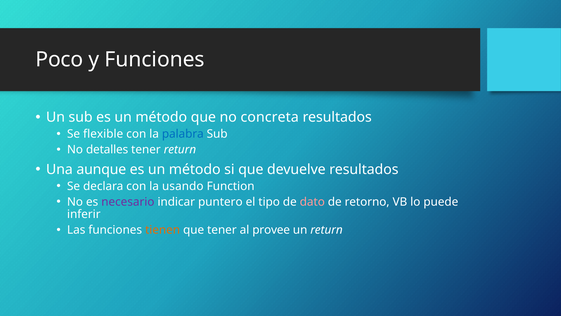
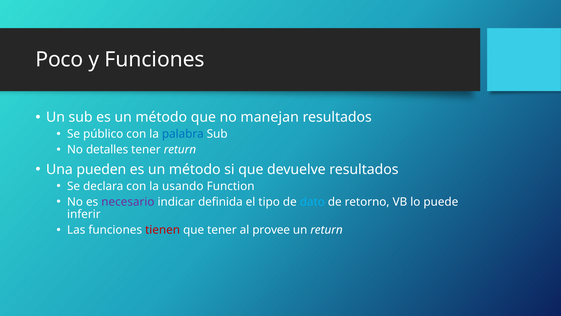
concreta: concreta -> manejan
flexible: flexible -> público
aunque: aunque -> pueden
puntero: puntero -> definida
dato colour: pink -> light blue
tienen colour: orange -> red
